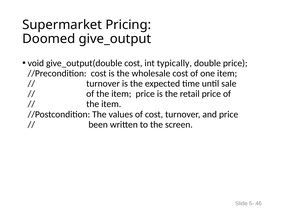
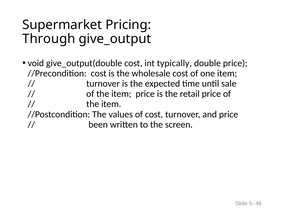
Doomed: Doomed -> Through
